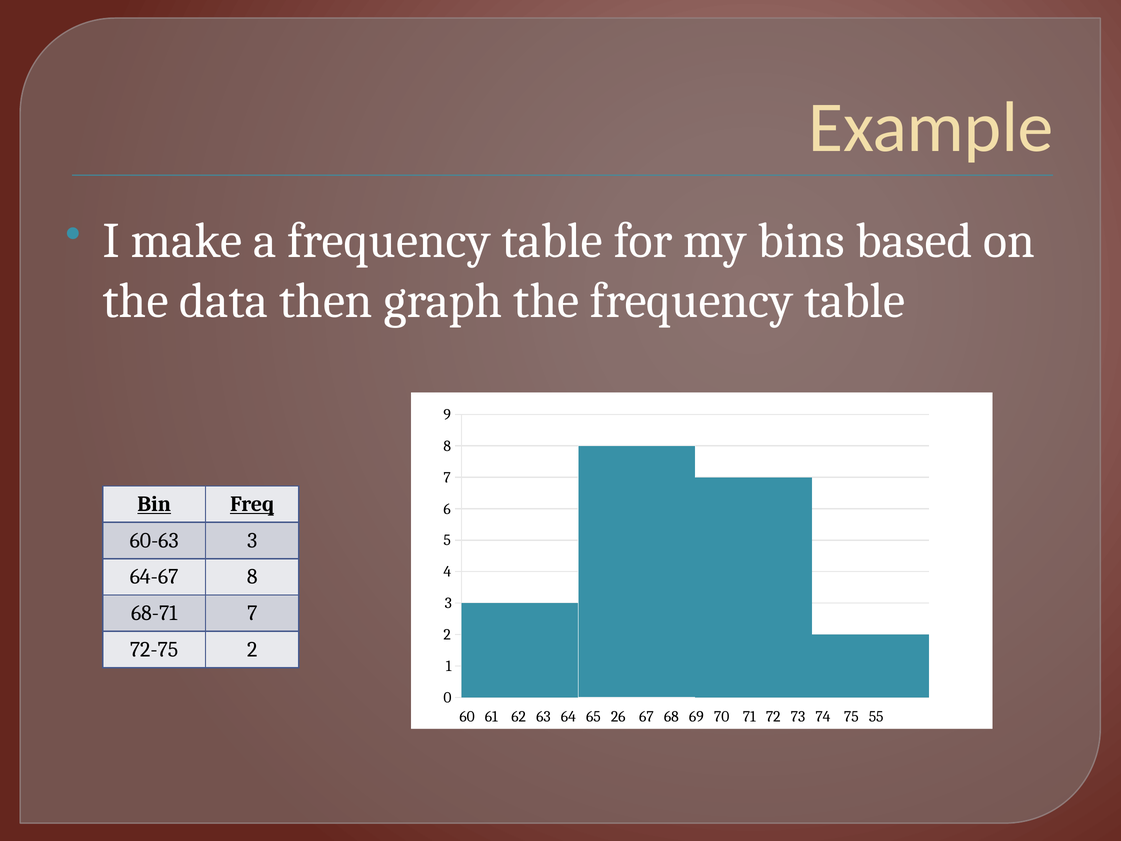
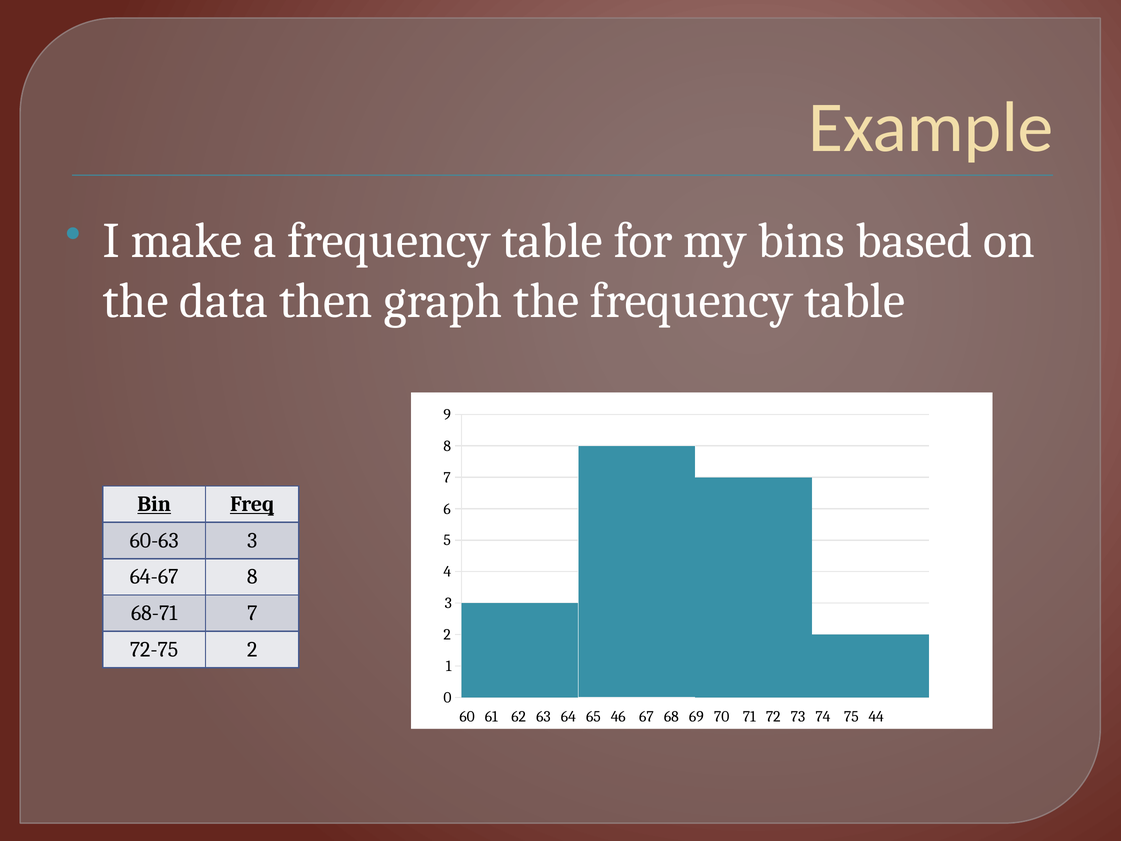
26: 26 -> 46
55: 55 -> 44
